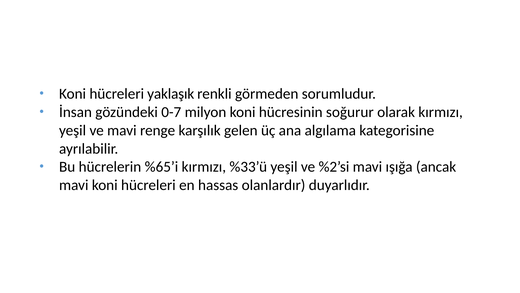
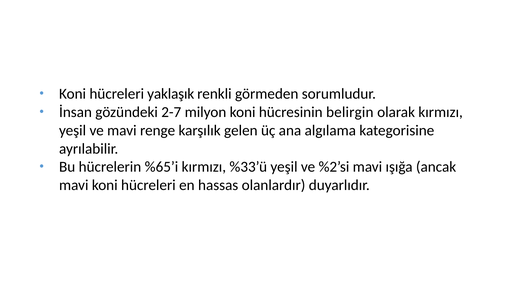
0-7: 0-7 -> 2-7
soğurur: soğurur -> belirgin
